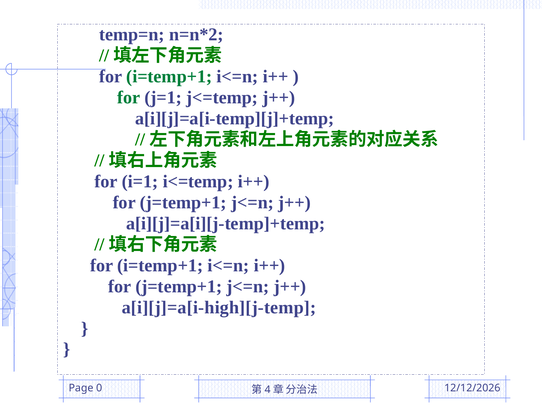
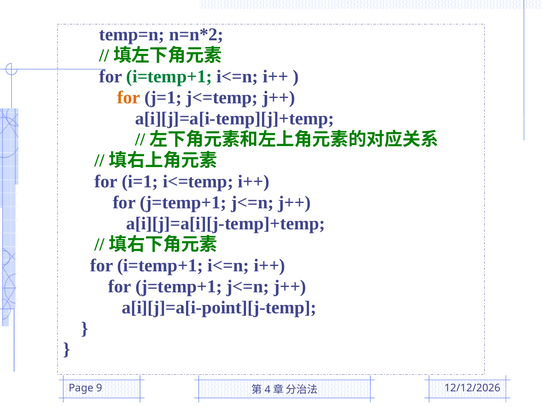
for at (129, 97) colour: green -> orange
a[i][j]=a[i-high][j-temp: a[i][j]=a[i-high][j-temp -> a[i][j]=a[i-point][j-temp
0: 0 -> 9
